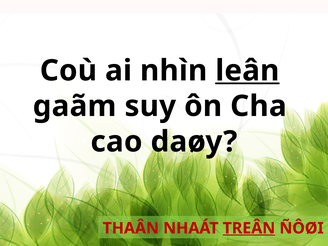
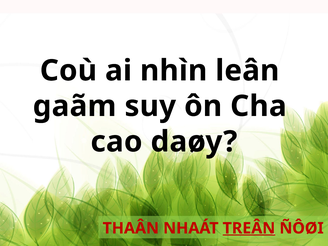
leân underline: present -> none
